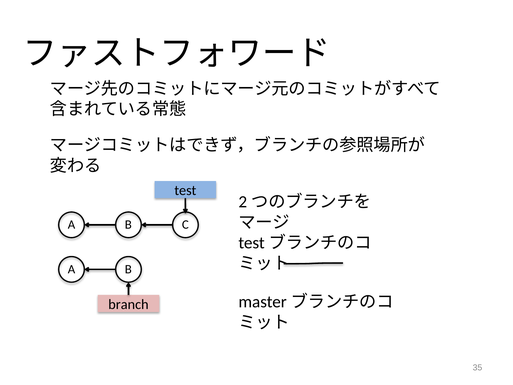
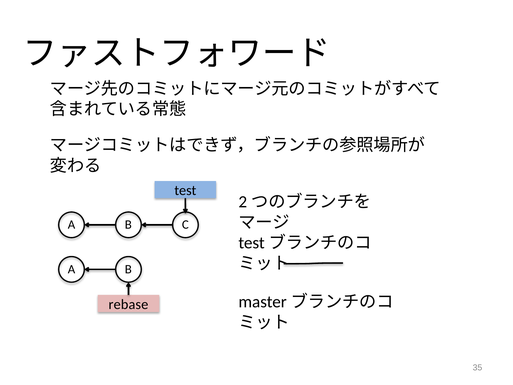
branch: branch -> rebase
